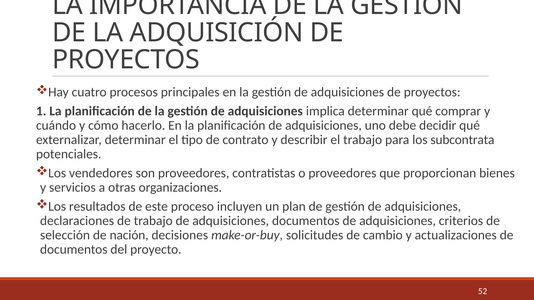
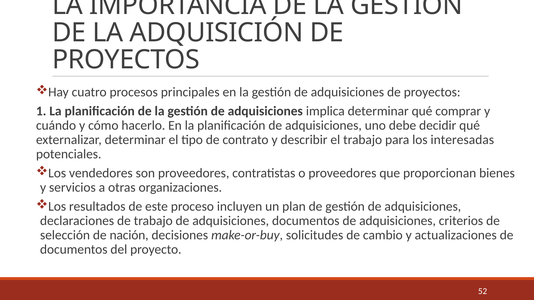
subcontrata: subcontrata -> interesadas
